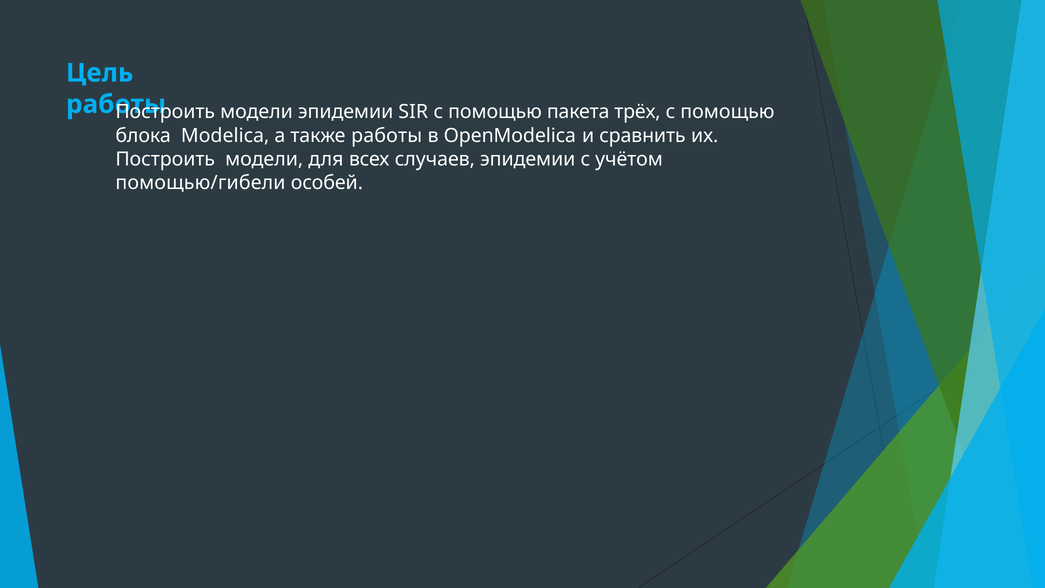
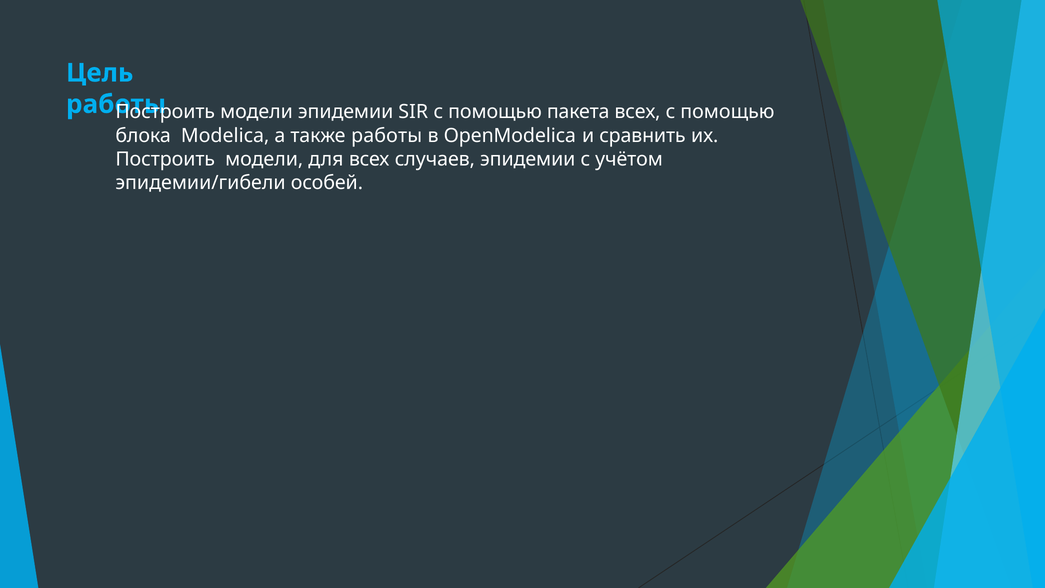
пакета трёх: трёх -> всех
помощью/гибели: помощью/гибели -> эпидемии/гибели
